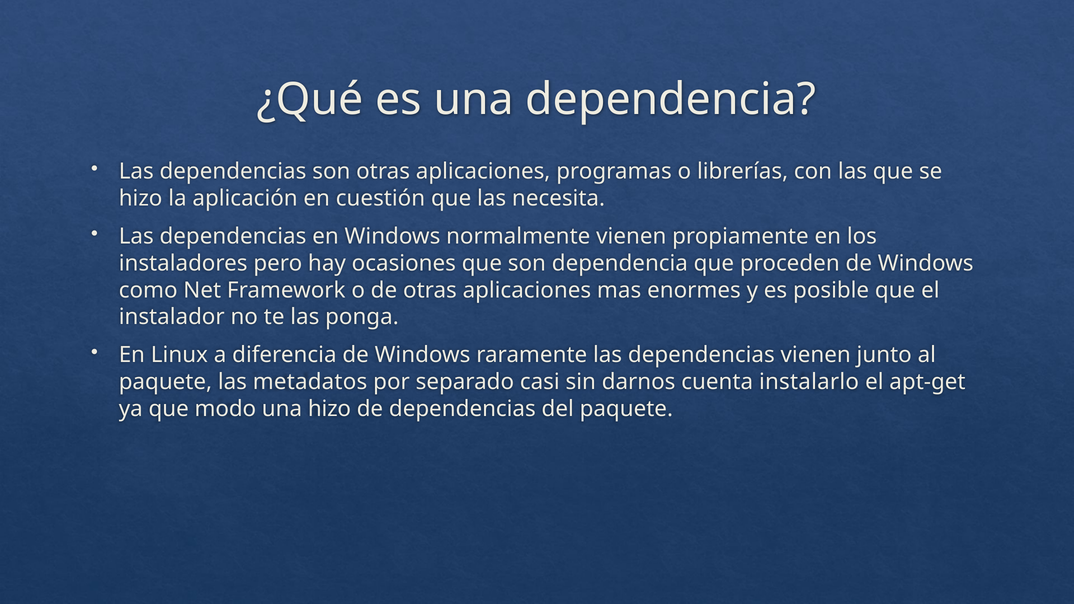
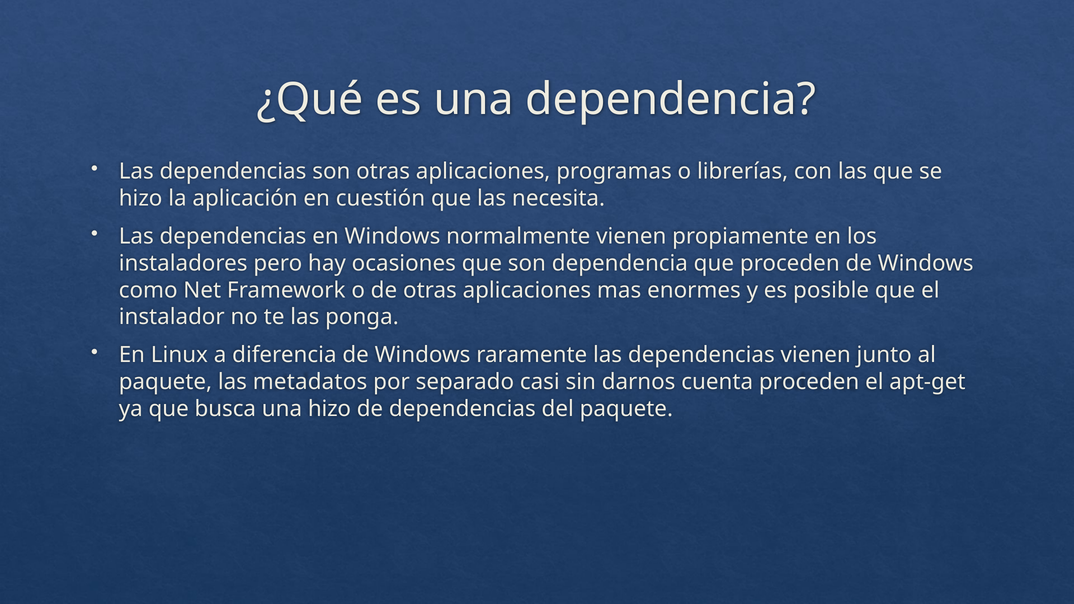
cuenta instalarlo: instalarlo -> proceden
modo: modo -> busca
